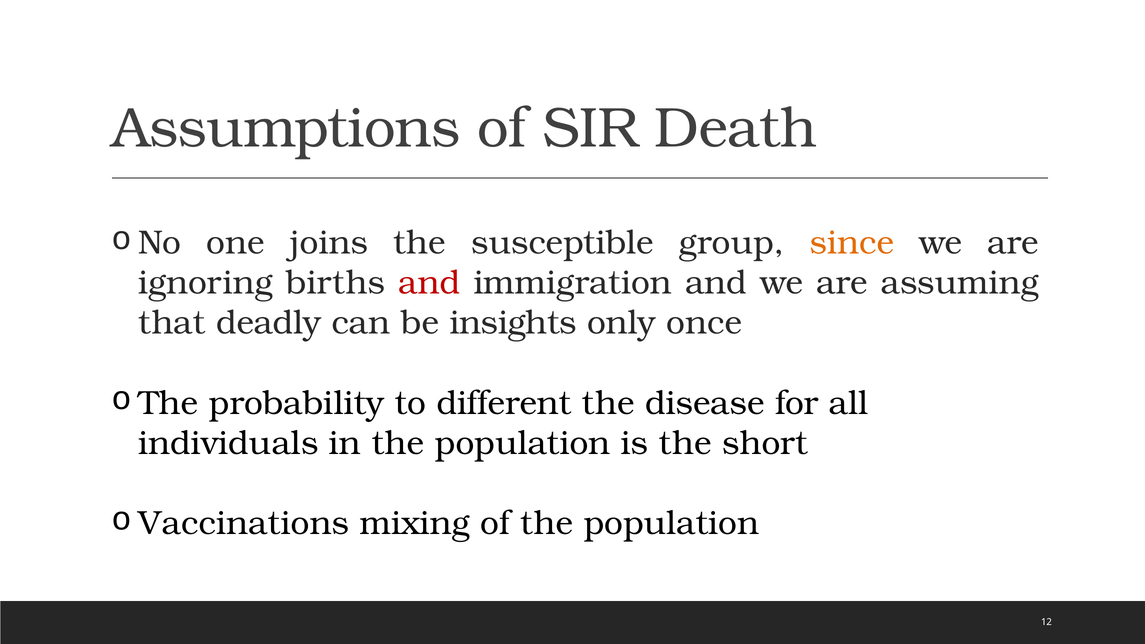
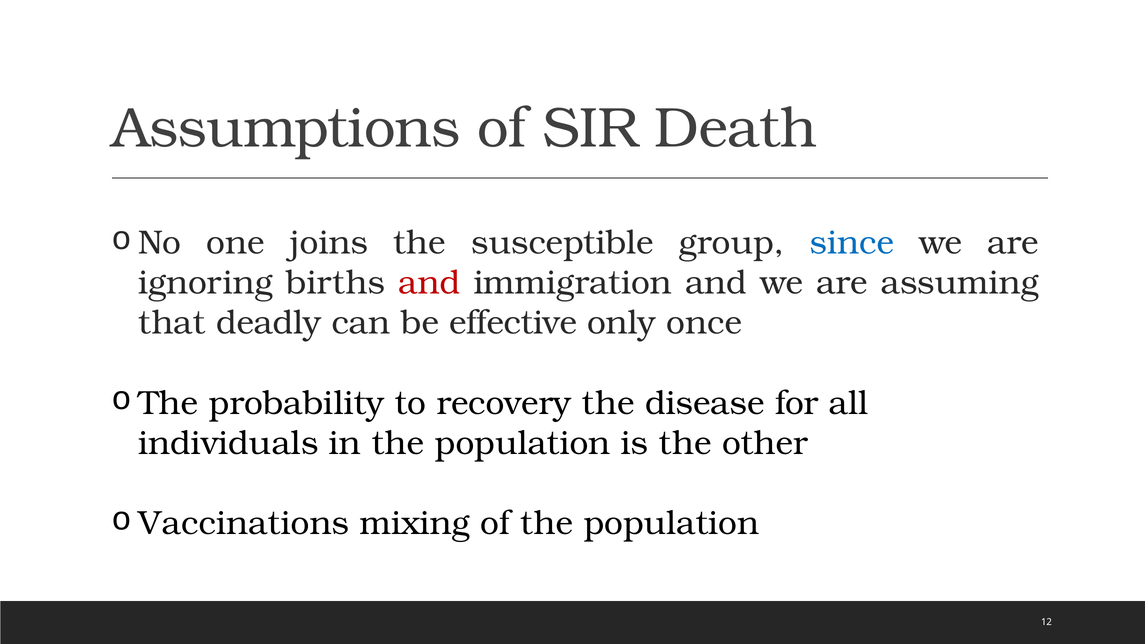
since colour: orange -> blue
insights: insights -> effective
different: different -> recovery
short: short -> other
